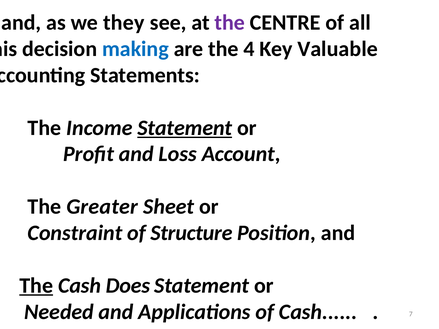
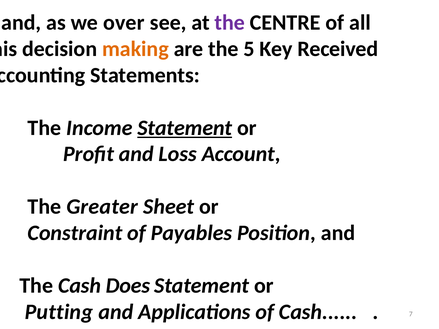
they: they -> over
making colour: blue -> orange
4: 4 -> 5
Valuable: Valuable -> Received
Structure: Structure -> Payables
The at (36, 286) underline: present -> none
Needed: Needed -> Putting
